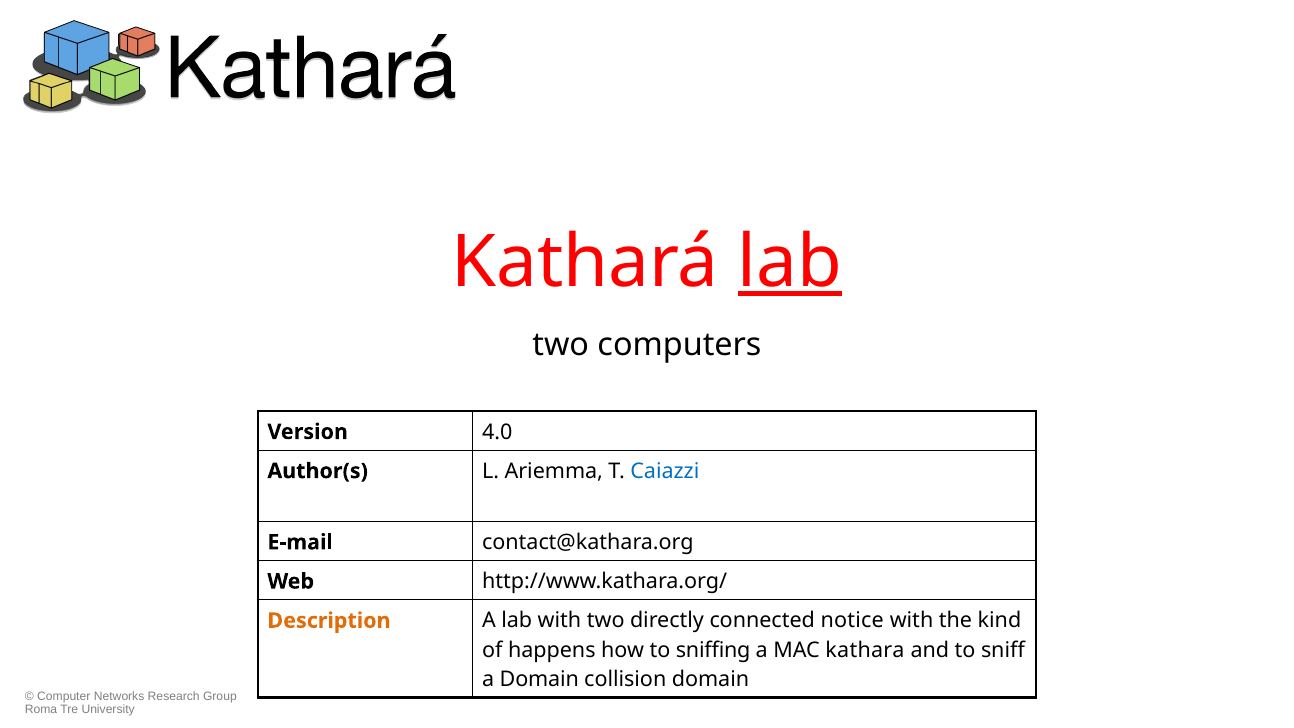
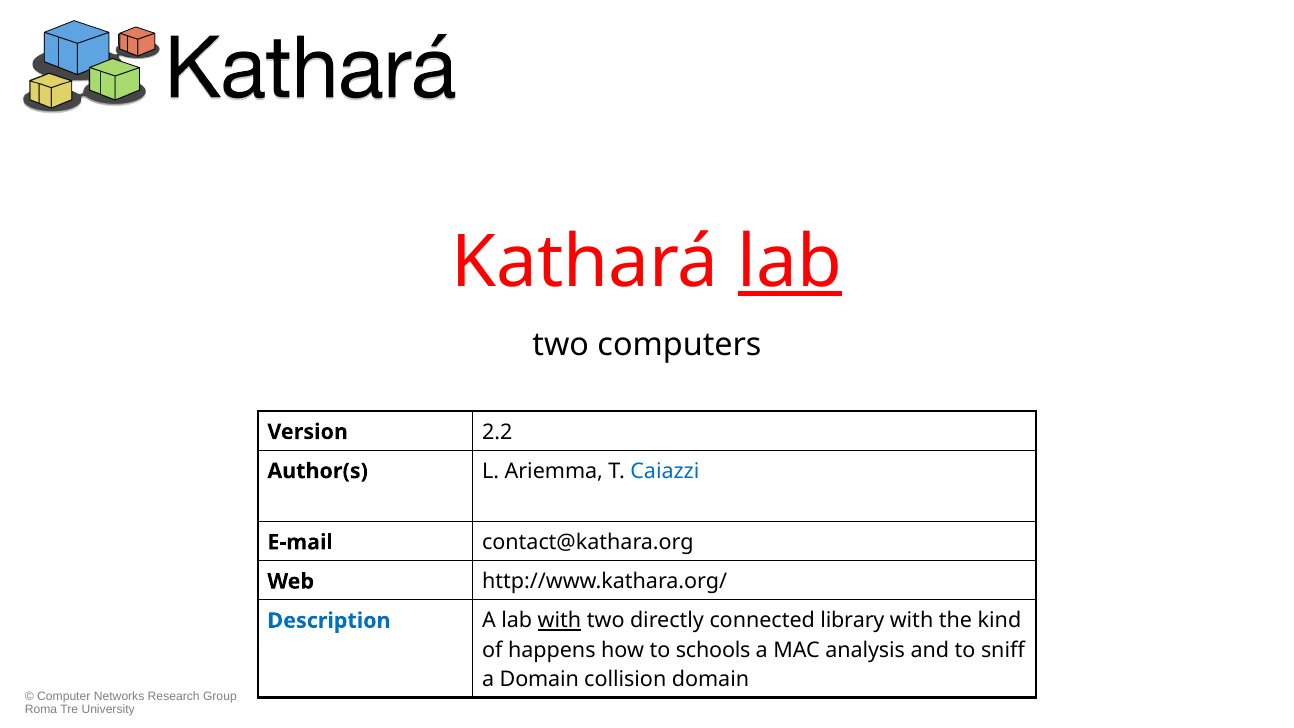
4.0: 4.0 -> 2.2
Description colour: orange -> blue
with at (559, 621) underline: none -> present
notice: notice -> library
sniffing: sniffing -> schools
kathara: kathara -> analysis
